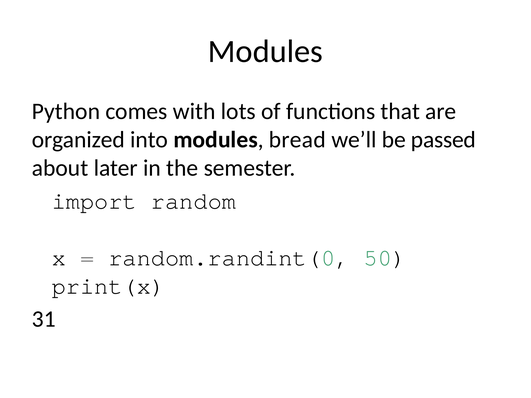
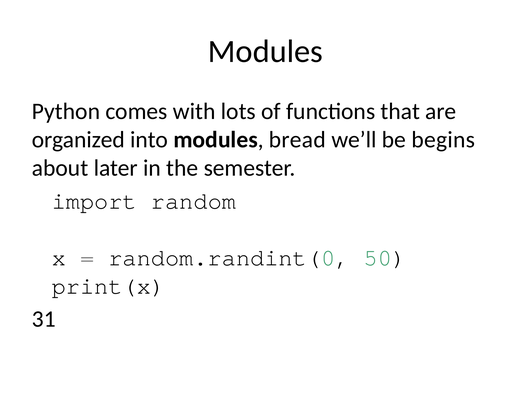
passed: passed -> begins
